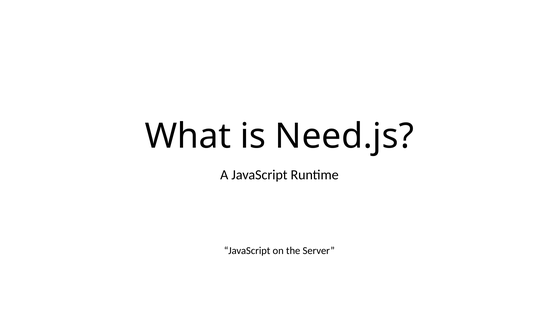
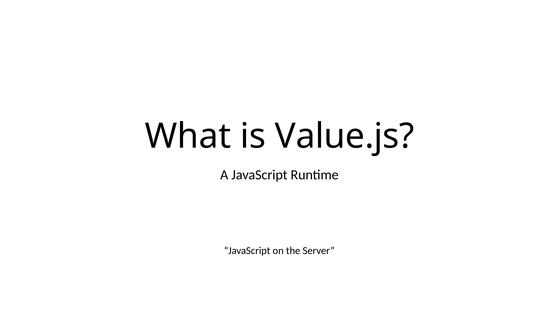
Need.js: Need.js -> Value.js
